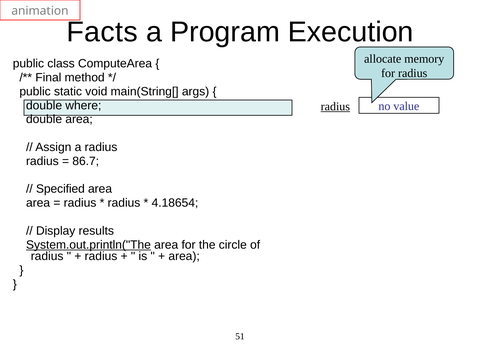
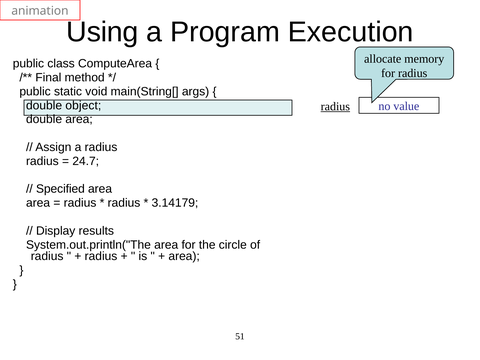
Facts: Facts -> Using
where: where -> object
86.7: 86.7 -> 24.7
4.18654: 4.18654 -> 3.14179
System.out.println("The underline: present -> none
